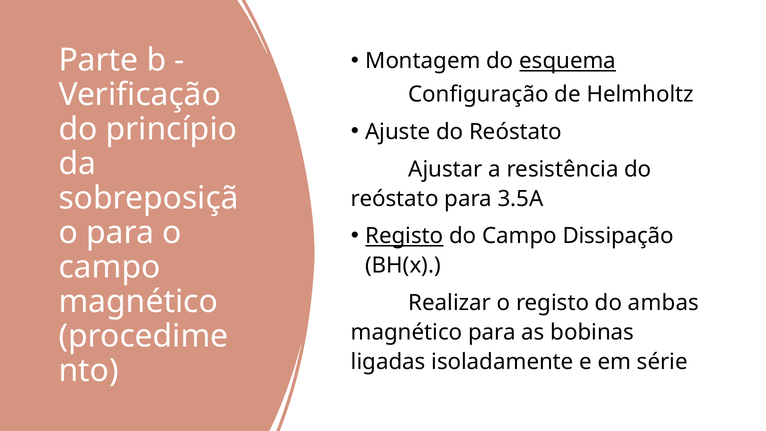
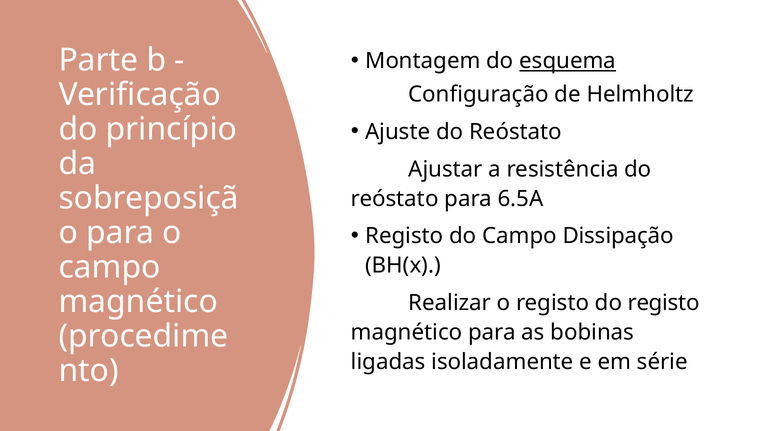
3.5A: 3.5A -> 6.5A
Registo at (404, 236) underline: present -> none
do ambas: ambas -> registo
